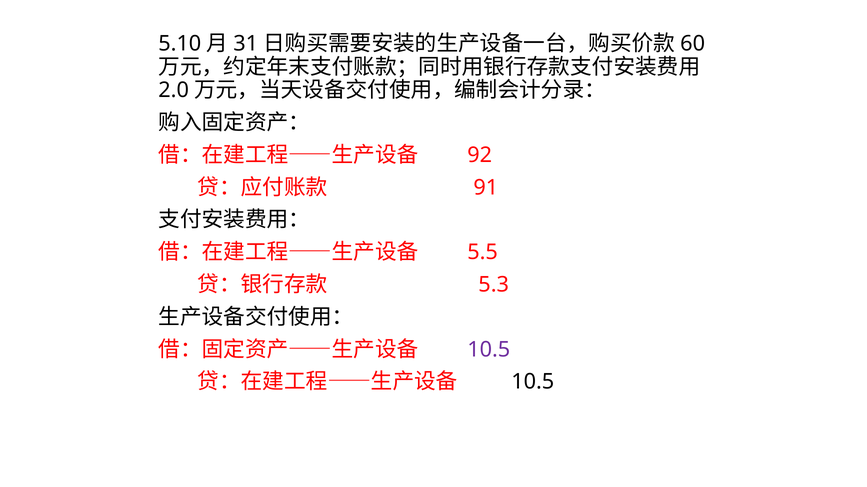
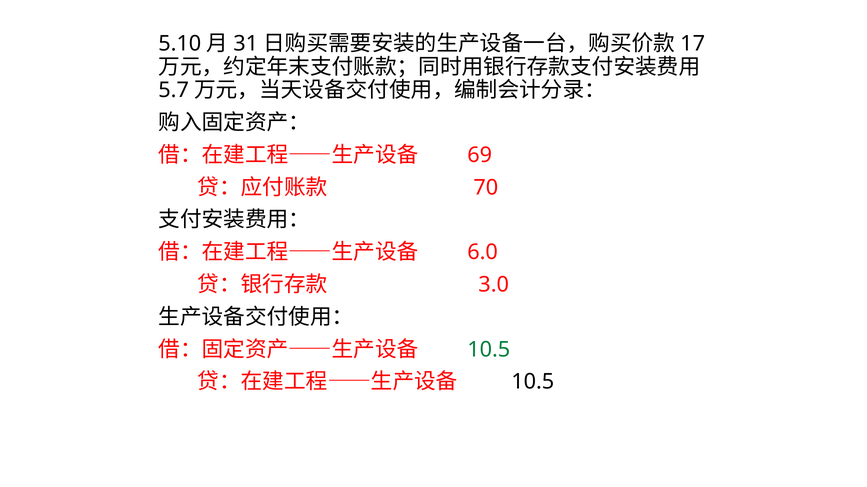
60: 60 -> 17
2.0: 2.0 -> 5.7
92: 92 -> 69
91: 91 -> 70
5.5: 5.5 -> 6.0
5.3: 5.3 -> 3.0
10.5 at (489, 350) colour: purple -> green
